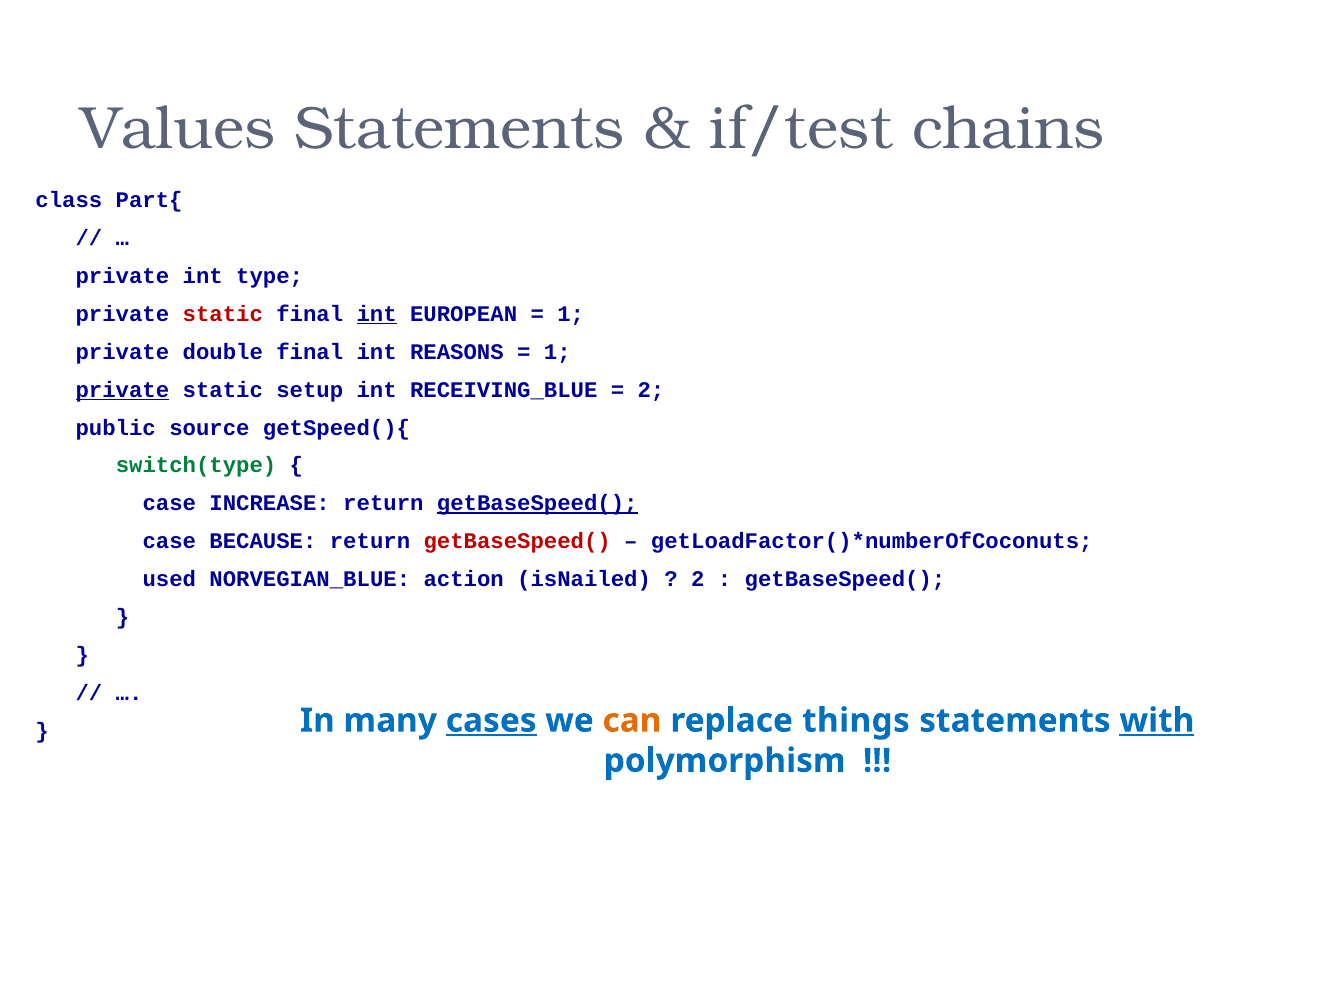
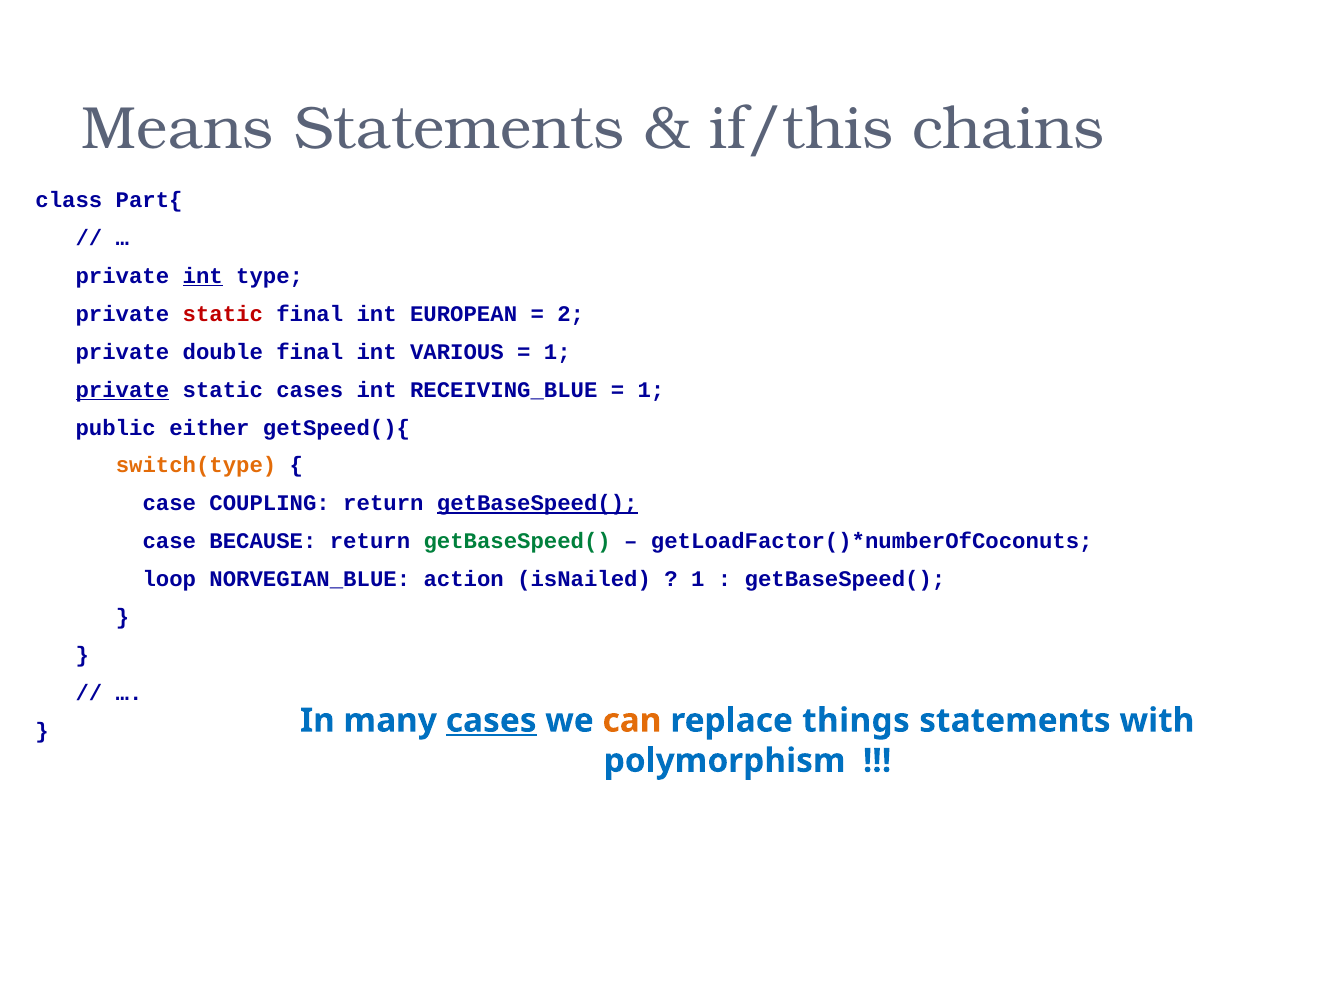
Values: Values -> Means
if/test: if/test -> if/this
int at (203, 276) underline: none -> present
int at (377, 314) underline: present -> none
1 at (571, 314): 1 -> 2
REASONS: REASONS -> VARIOUS
static setup: setup -> cases
2 at (651, 390): 2 -> 1
source: source -> either
switch(type colour: green -> orange
INCREASE: INCREASE -> COUPLING
getBaseSpeed( at (517, 542) colour: red -> green
used: used -> loop
2 at (698, 580): 2 -> 1
with underline: present -> none
